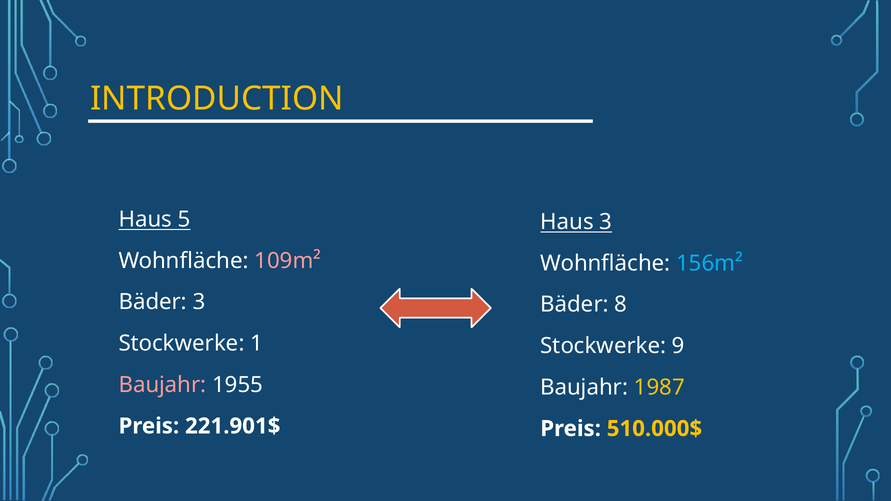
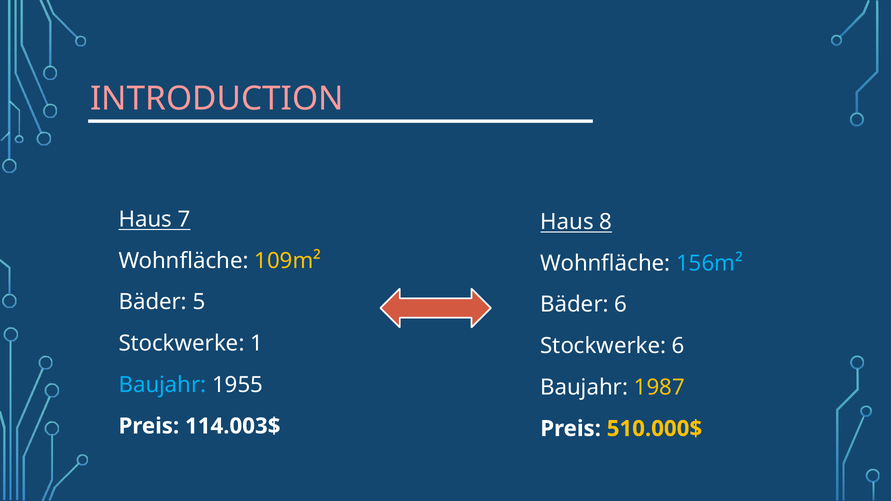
INTRODUCTION colour: yellow -> pink
5: 5 -> 7
Haus 3: 3 -> 8
109m² colour: pink -> yellow
Bäder 3: 3 -> 5
Bäder 8: 8 -> 6
Stockwerke 9: 9 -> 6
Baujahr at (162, 385) colour: pink -> light blue
221.901$: 221.901$ -> 114.003$
